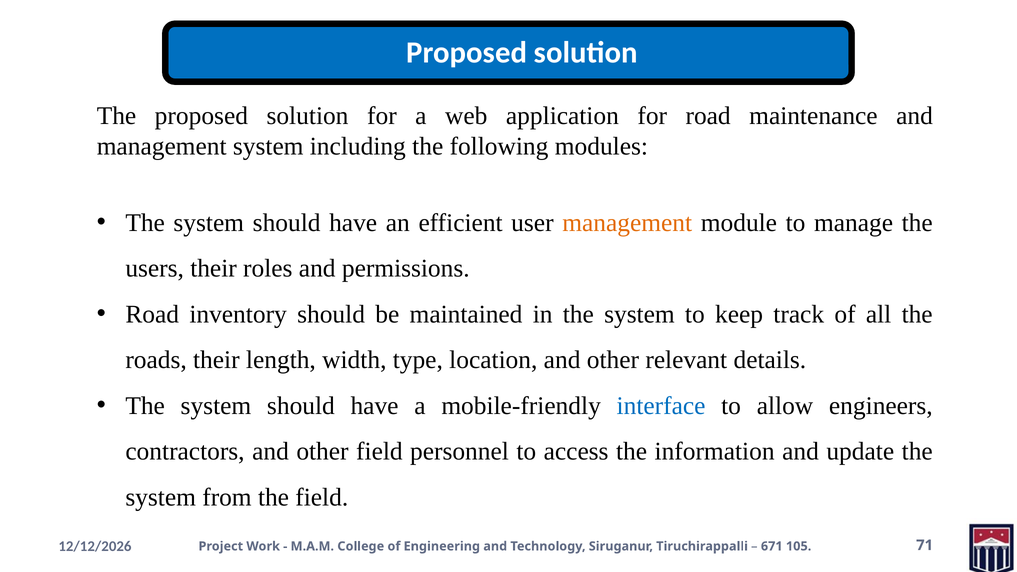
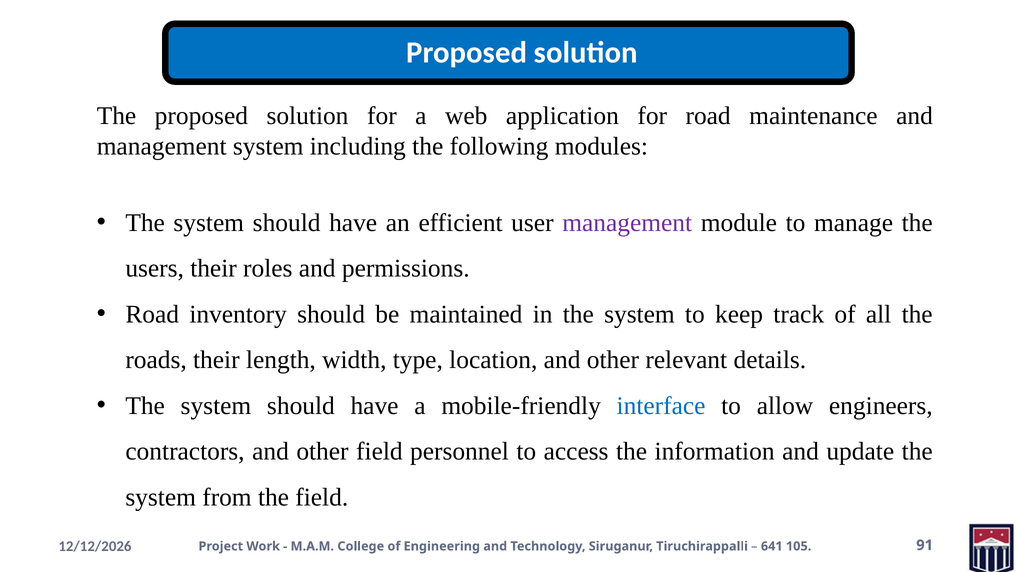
management at (627, 223) colour: orange -> purple
671: 671 -> 641
71: 71 -> 91
